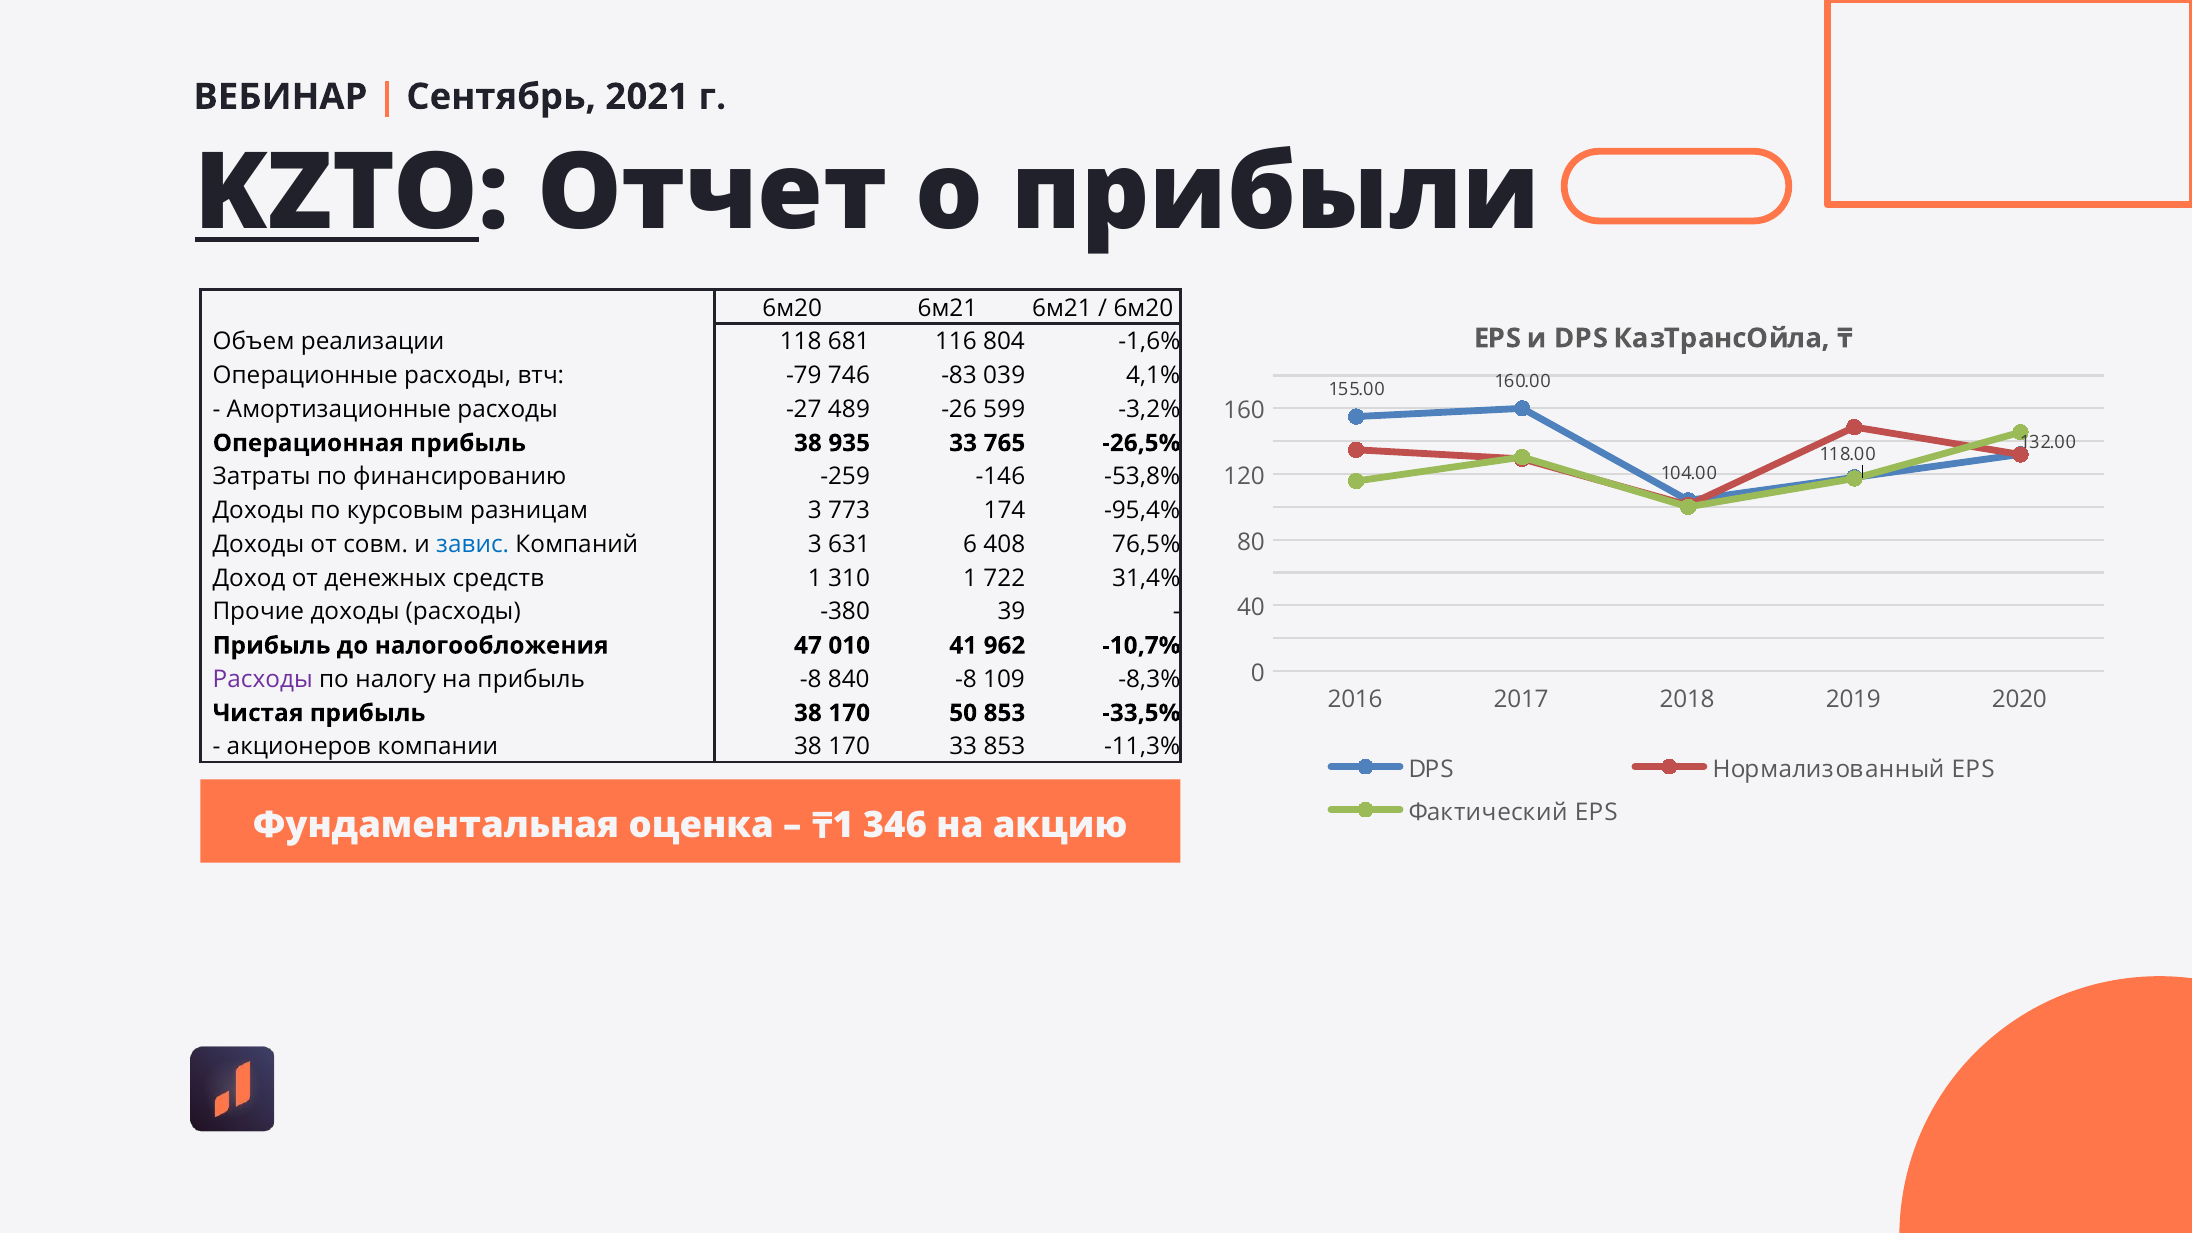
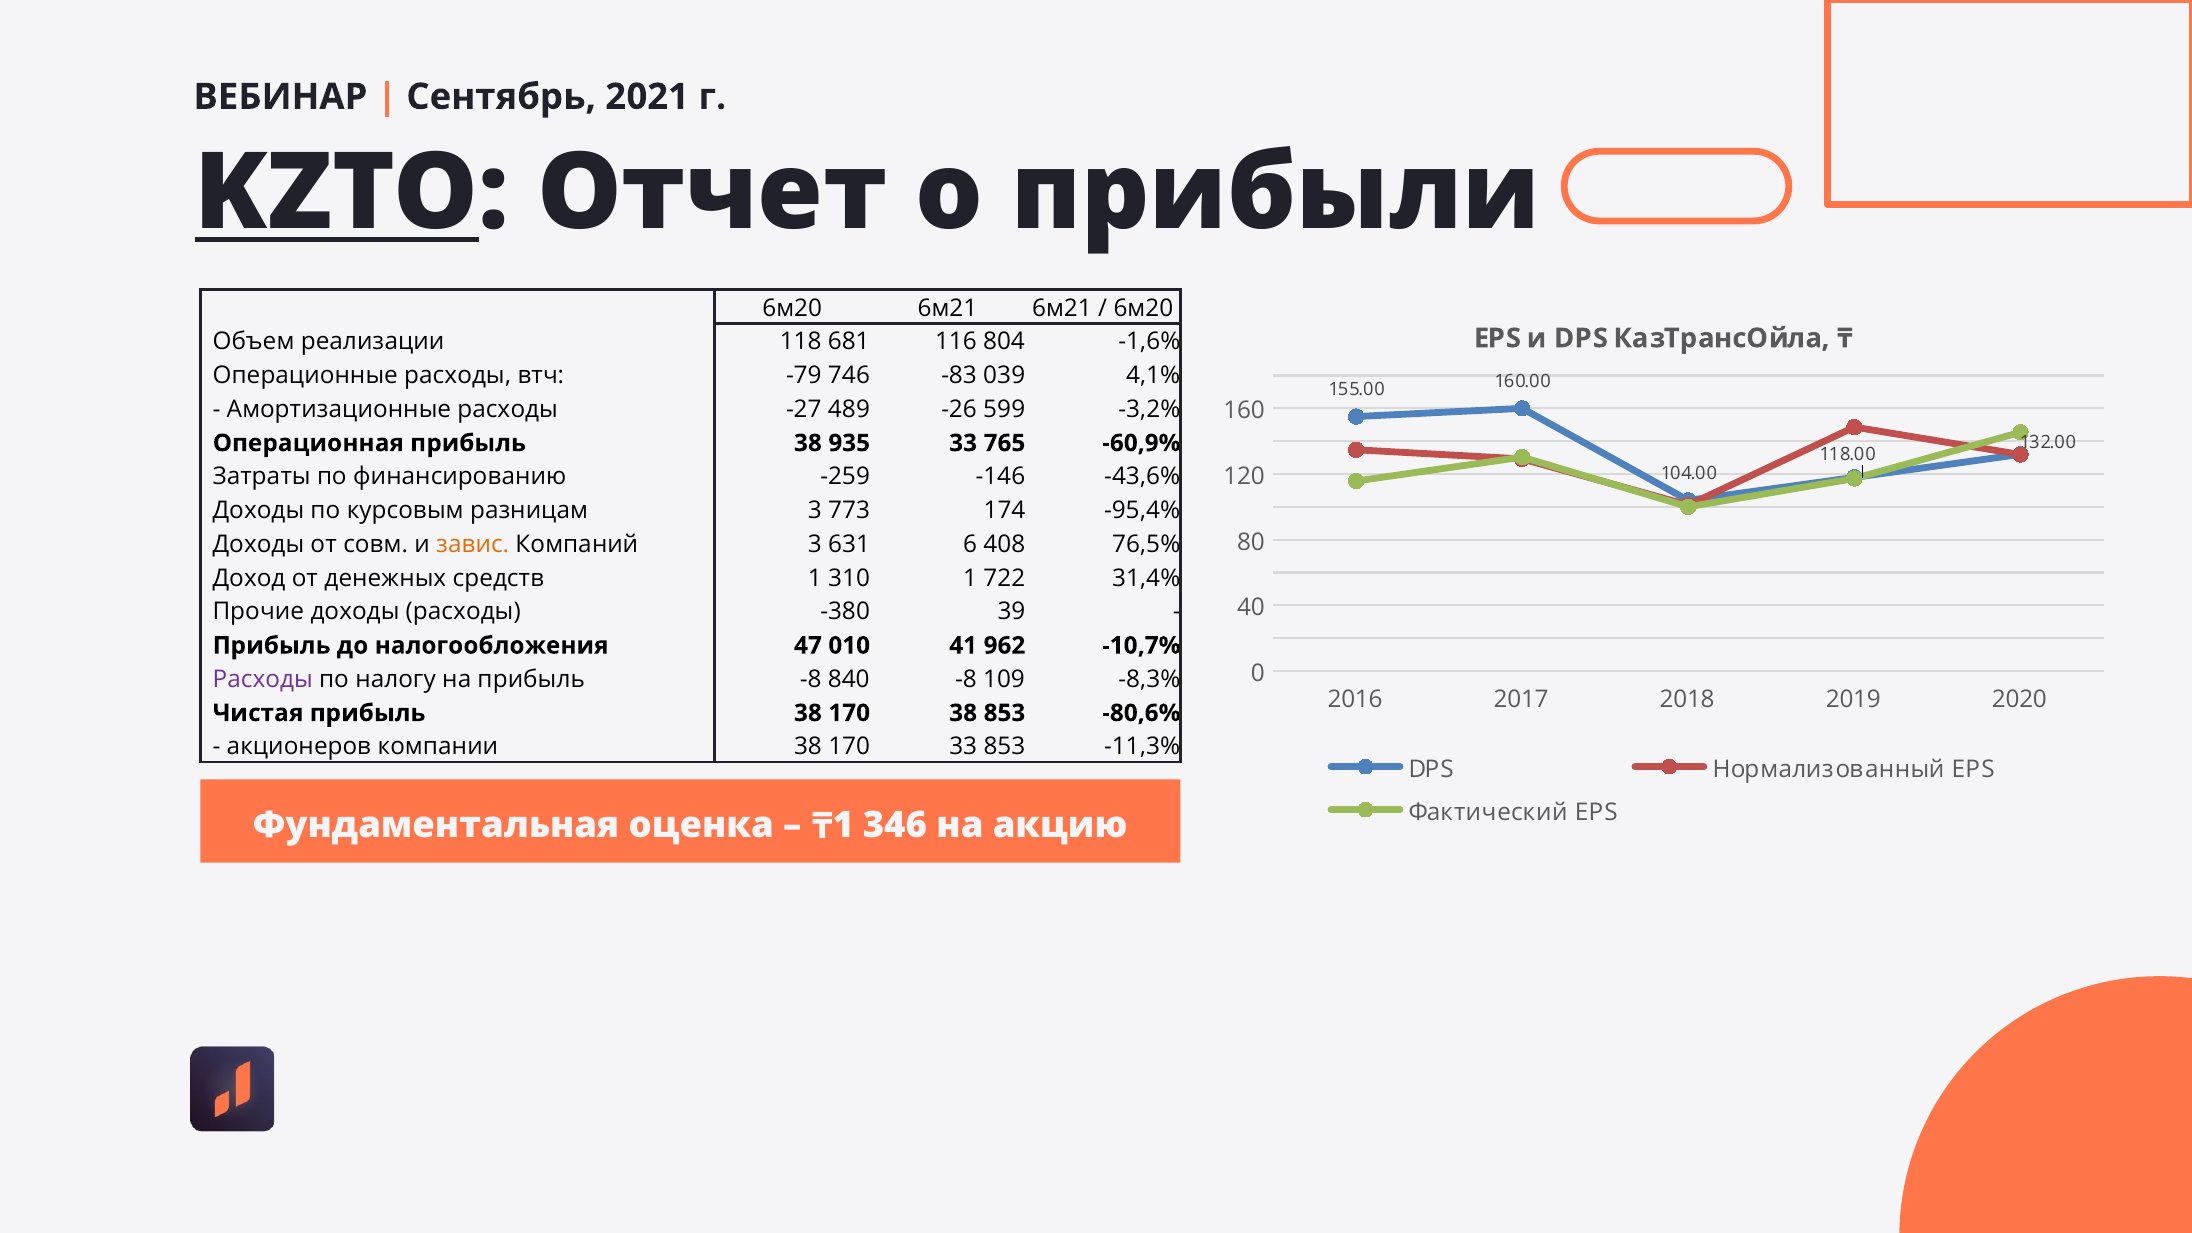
-26,5%: -26,5% -> -60,9%
-53,8%: -53,8% -> -43,6%
завис colour: blue -> orange
170 50: 50 -> 38
-33,5%: -33,5% -> -80,6%
